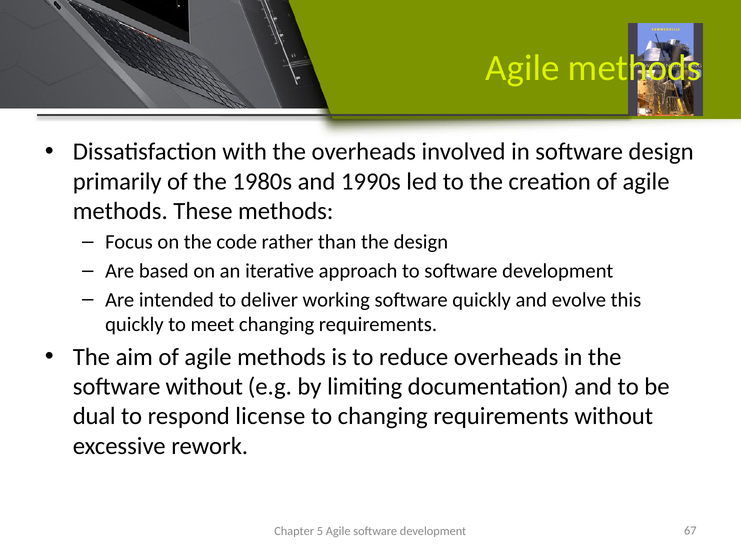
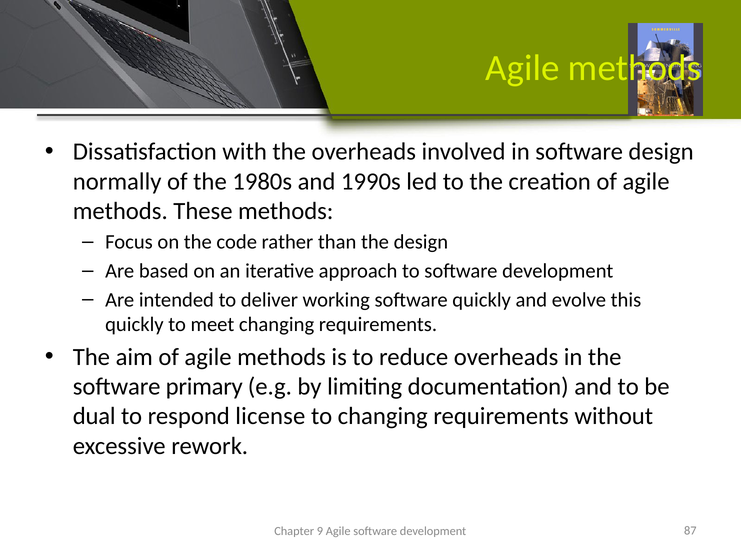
primarily: primarily -> normally
software without: without -> primary
5: 5 -> 9
67: 67 -> 87
